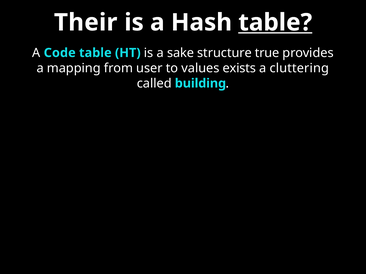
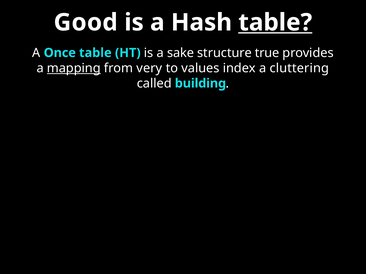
Their: Their -> Good
Code: Code -> Once
mapping underline: none -> present
user: user -> very
exists: exists -> index
